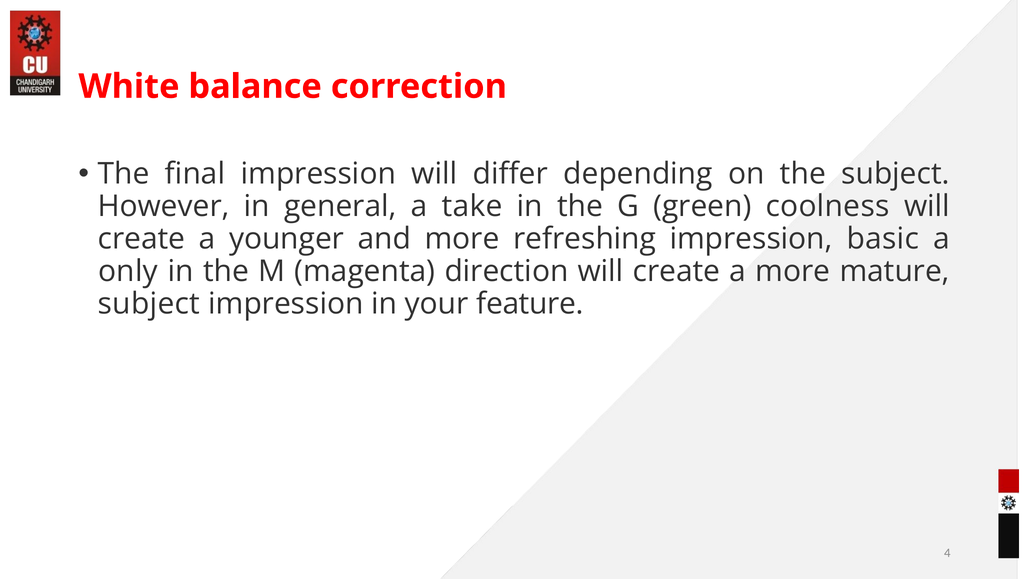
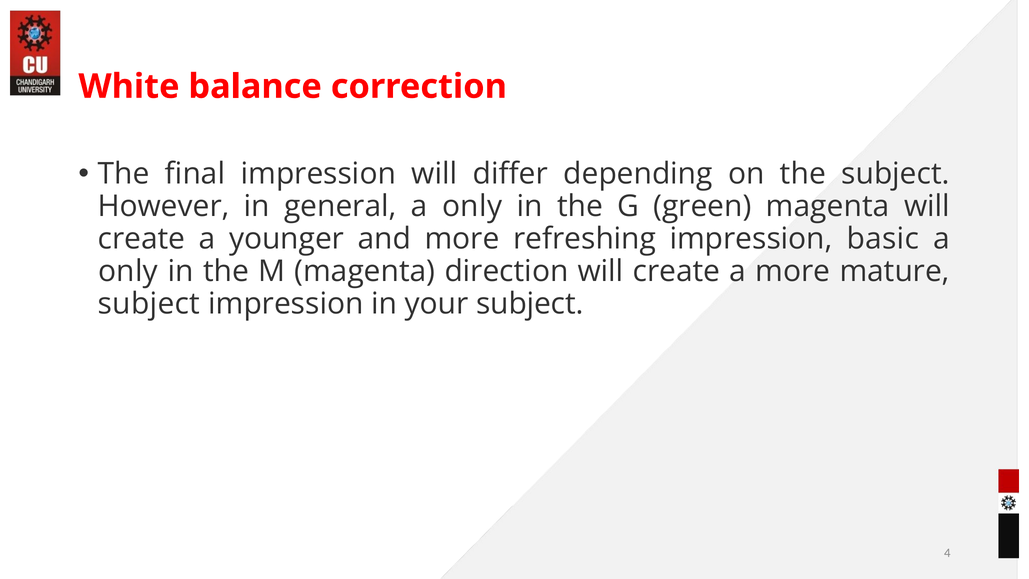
general a take: take -> only
green coolness: coolness -> magenta
your feature: feature -> subject
